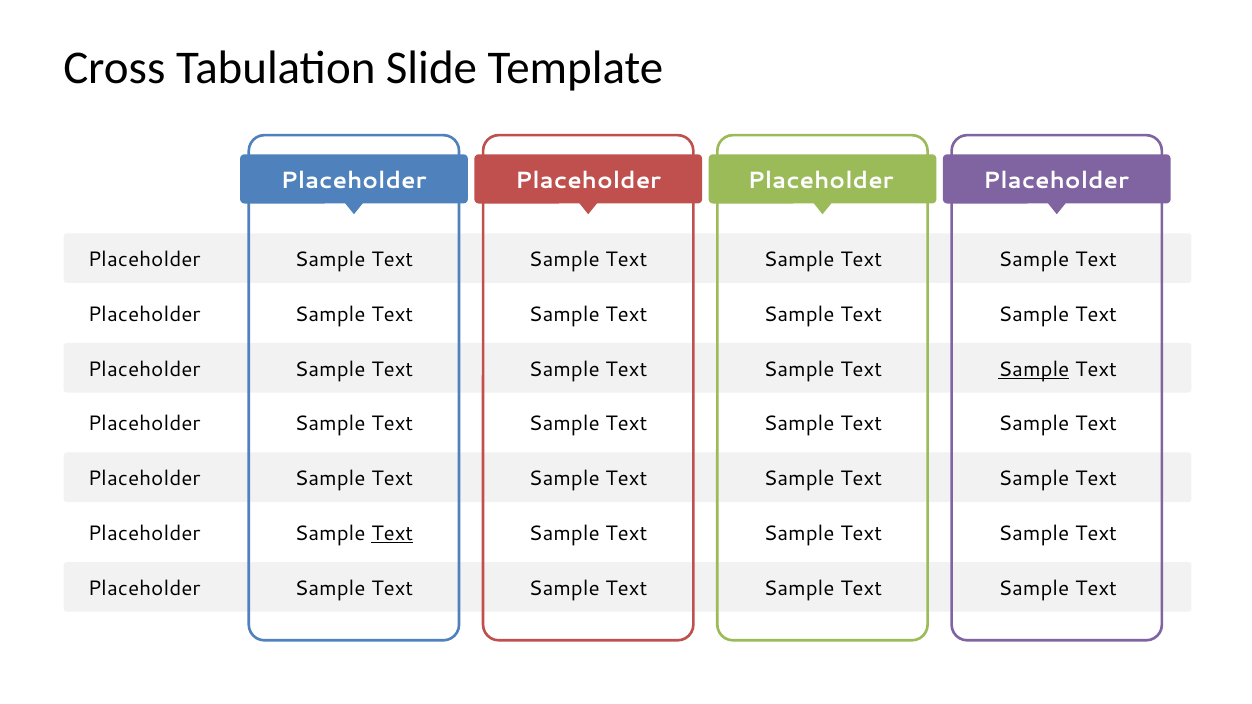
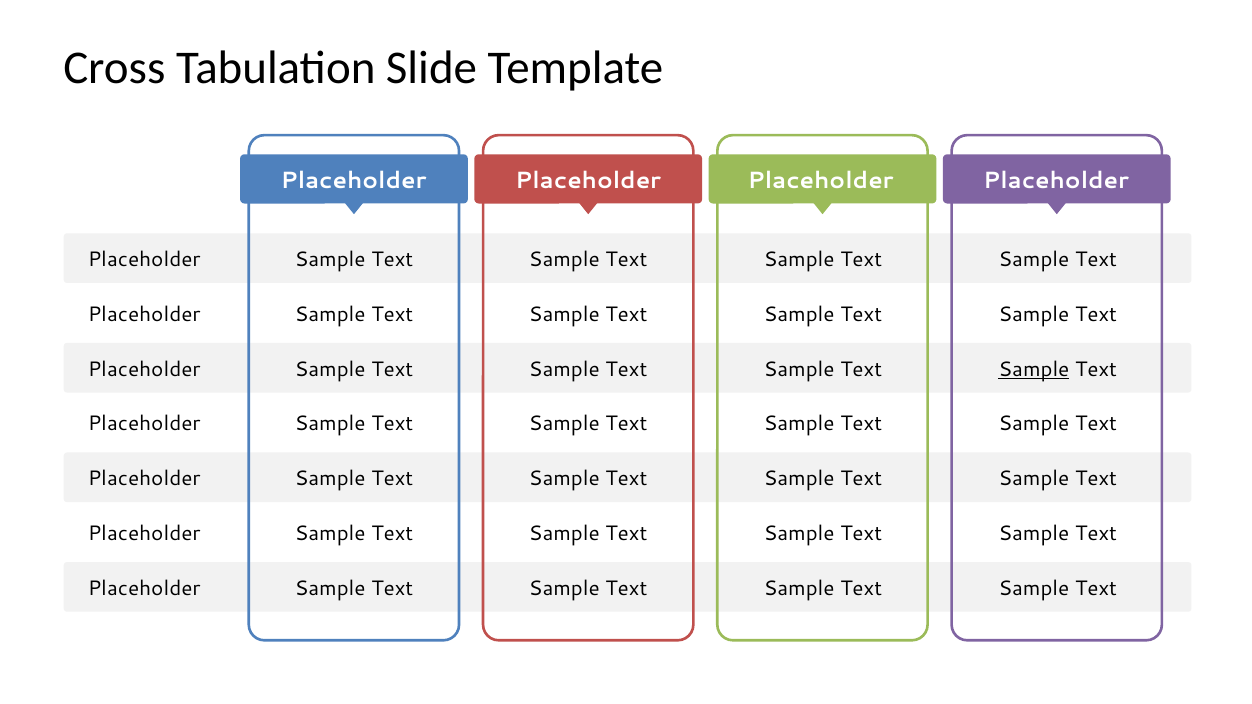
Text at (392, 534) underline: present -> none
